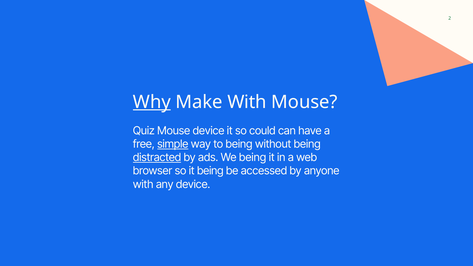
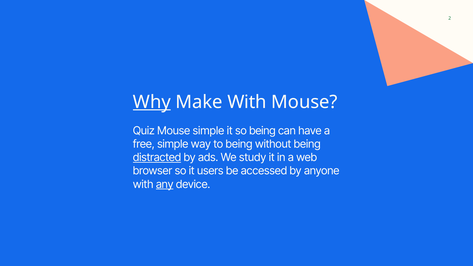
Mouse device: device -> simple
so could: could -> being
simple at (173, 144) underline: present -> none
We being: being -> study
it being: being -> users
any underline: none -> present
